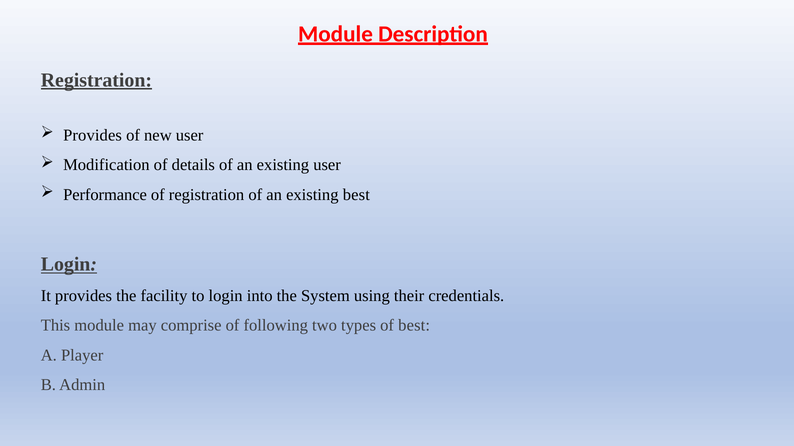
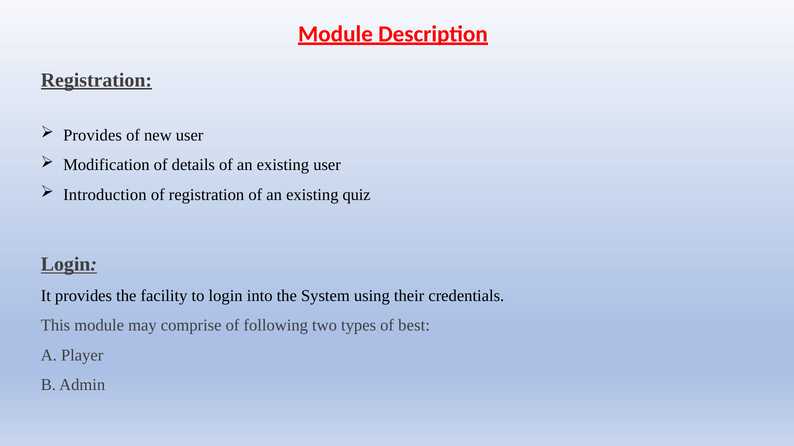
Performance: Performance -> Introduction
existing best: best -> quiz
